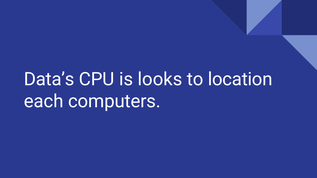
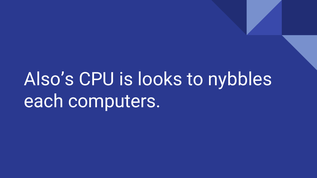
Data’s: Data’s -> Also’s
location: location -> nybbles
